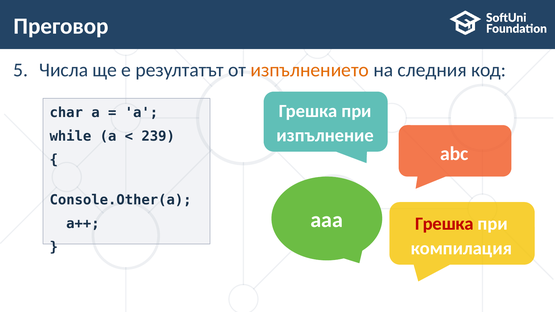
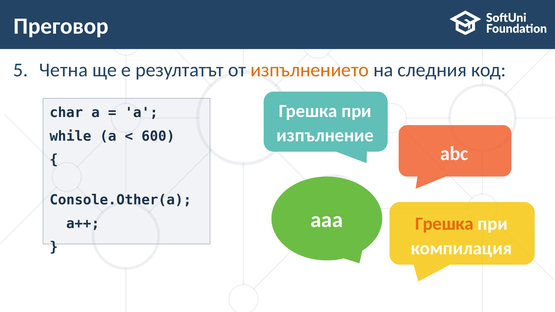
Числа: Числа -> Четна
239: 239 -> 600
Грешка at (444, 224) colour: red -> orange
